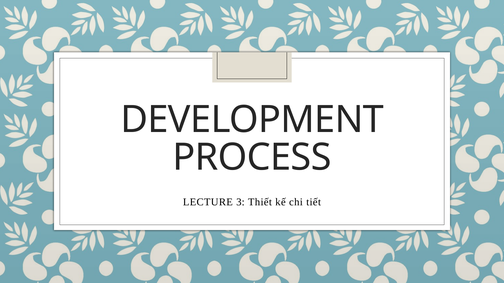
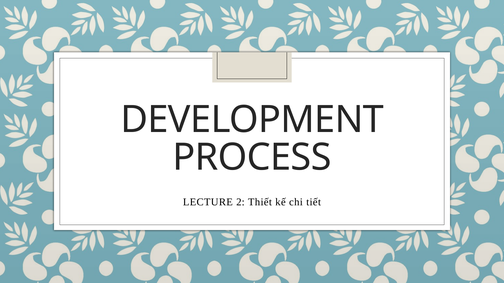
3: 3 -> 2
